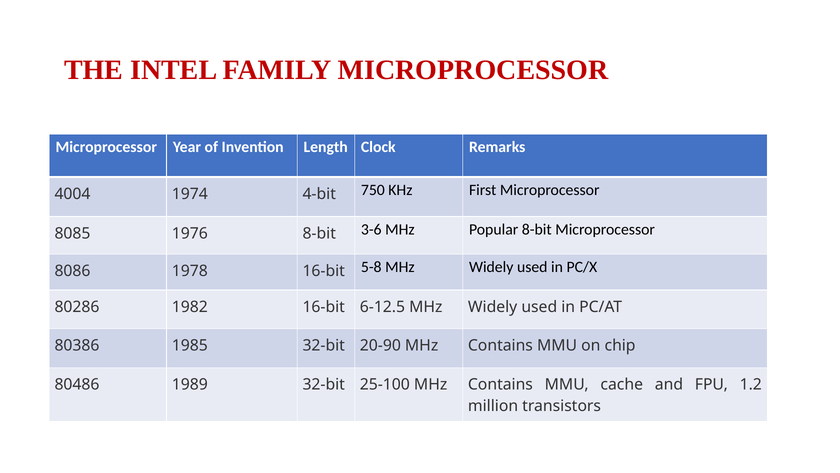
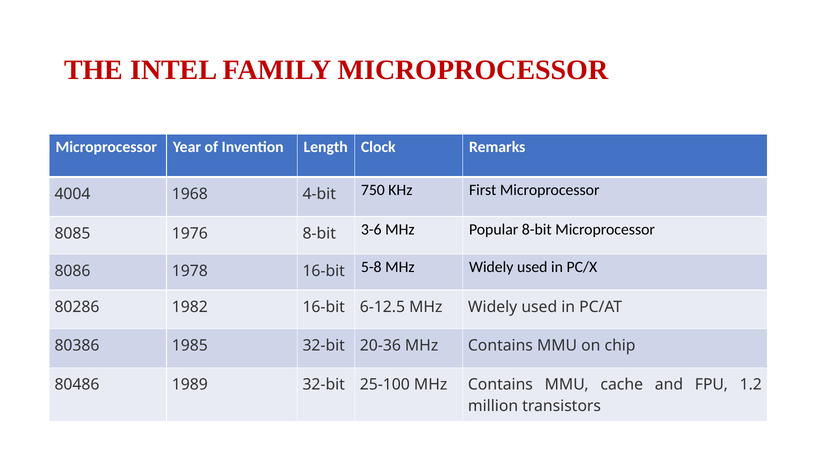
1974: 1974 -> 1968
20-90: 20-90 -> 20-36
